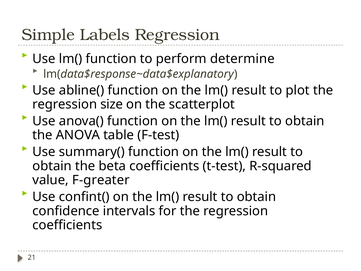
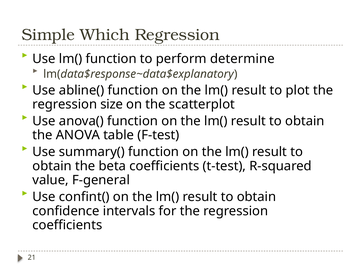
Labels: Labels -> Which
F-greater: F-greater -> F-general
